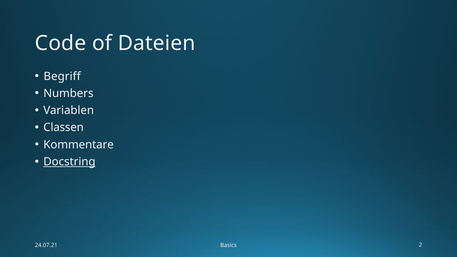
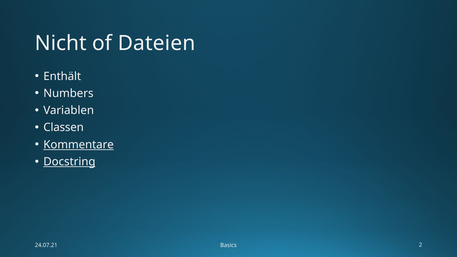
Code: Code -> Nicht
Begriff: Begriff -> Enthält
Kommentare underline: none -> present
